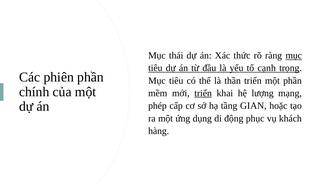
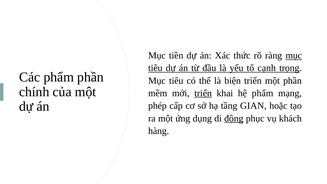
thái: thái -> tiền
Các phiên: phiên -> phẩm
thần: thần -> biện
hệ lượng: lượng -> phẩm
động underline: none -> present
